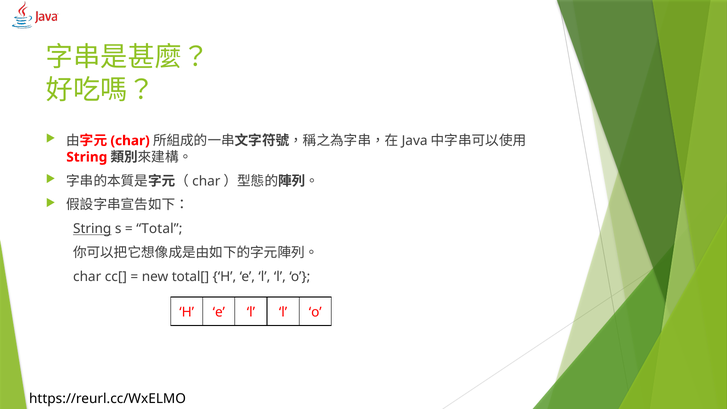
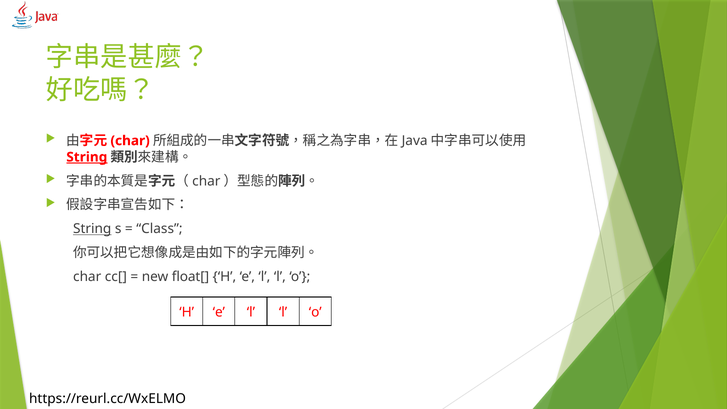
String at (87, 157) underline: none -> present
Total: Total -> Class
total[: total[ -> float[
